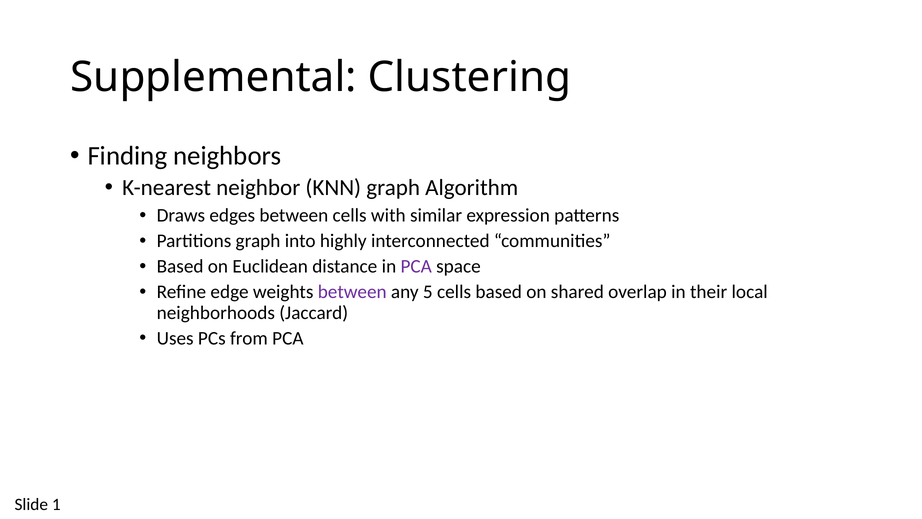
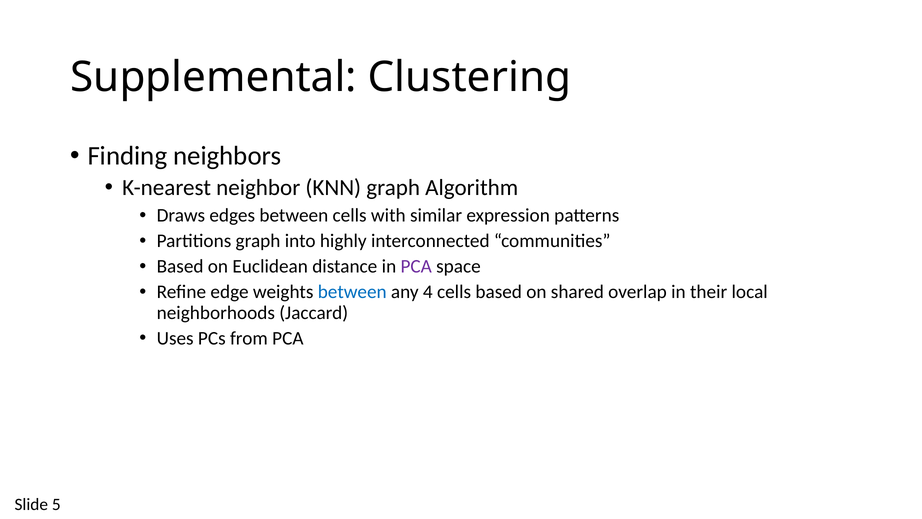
between at (352, 292) colour: purple -> blue
5: 5 -> 4
1: 1 -> 5
